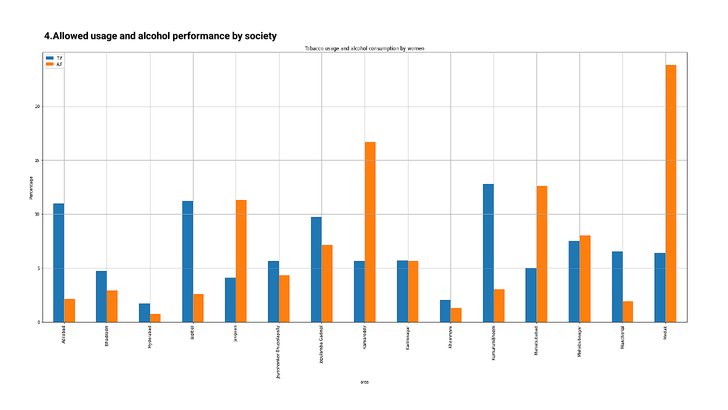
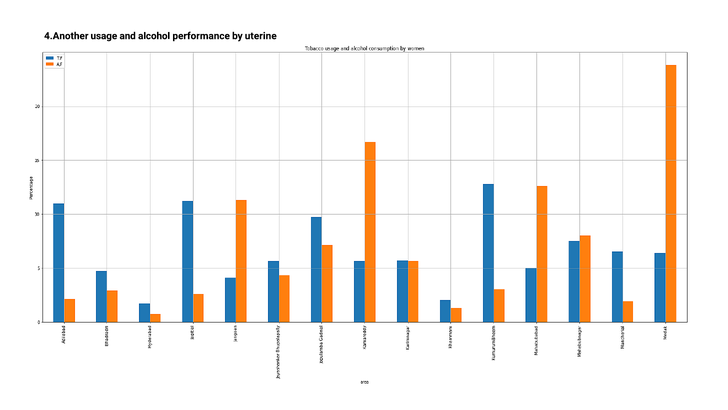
4.Allowed: 4.Allowed -> 4.Another
society: society -> uterine
